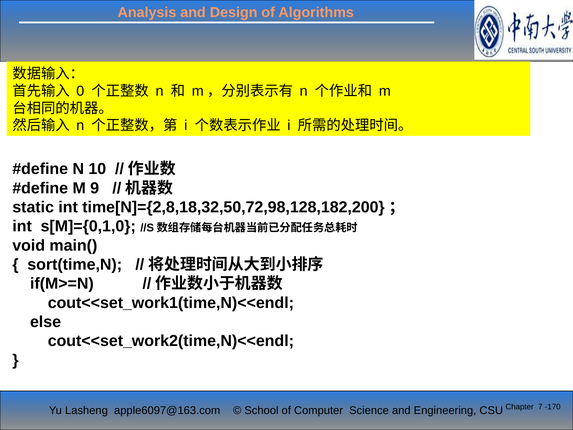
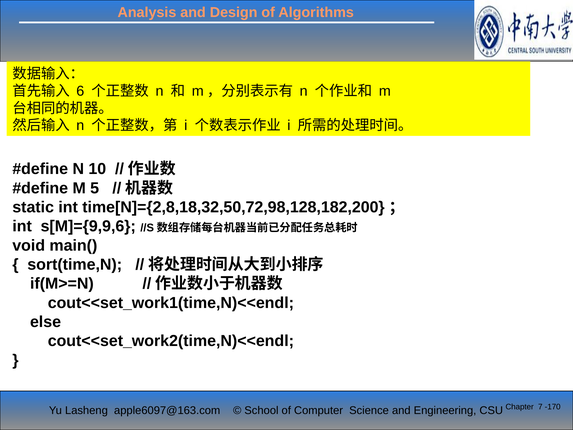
0: 0 -> 6
9: 9 -> 5
s[M]={0,1,0: s[M]={0,1,0 -> s[M]={9,9,6
